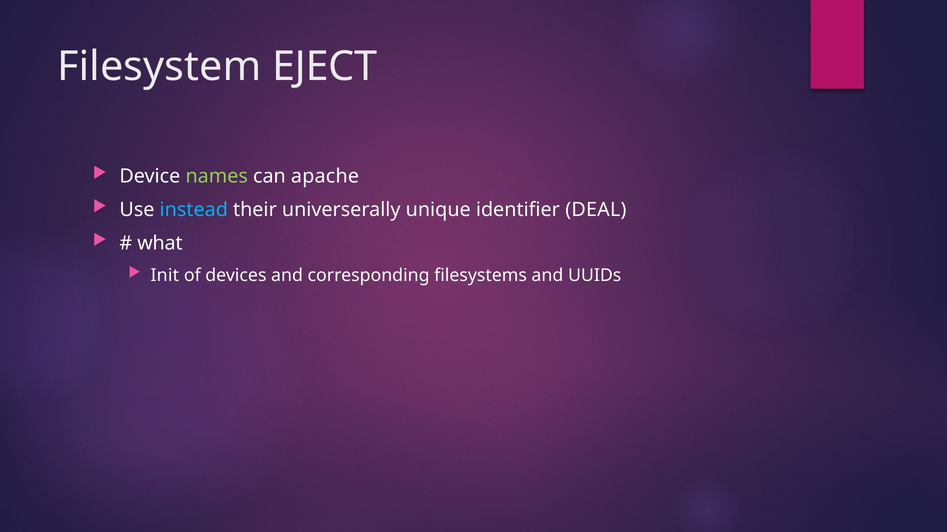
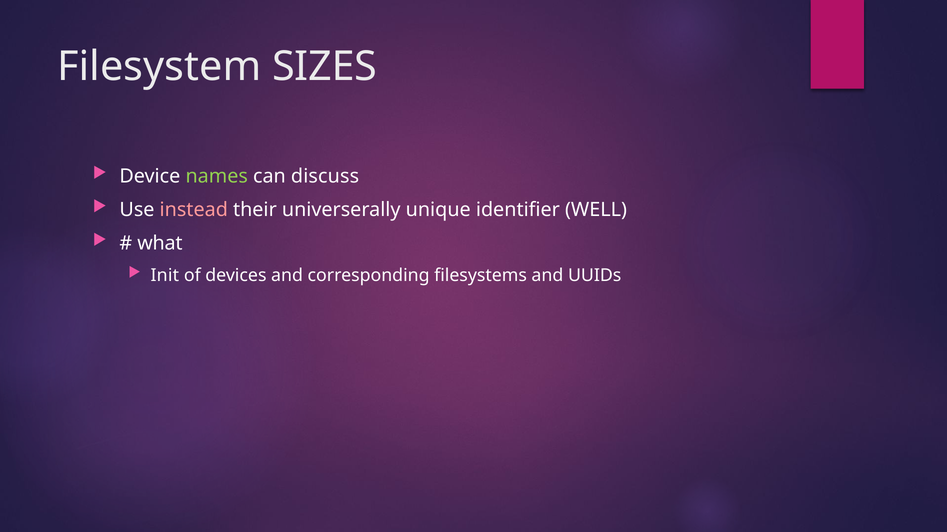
EJECT: EJECT -> SIZES
apache: apache -> discuss
instead colour: light blue -> pink
DEAL: DEAL -> WELL
